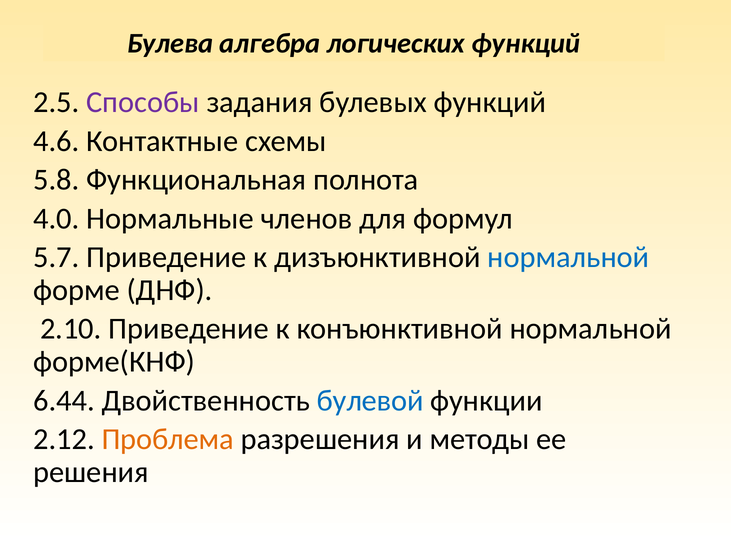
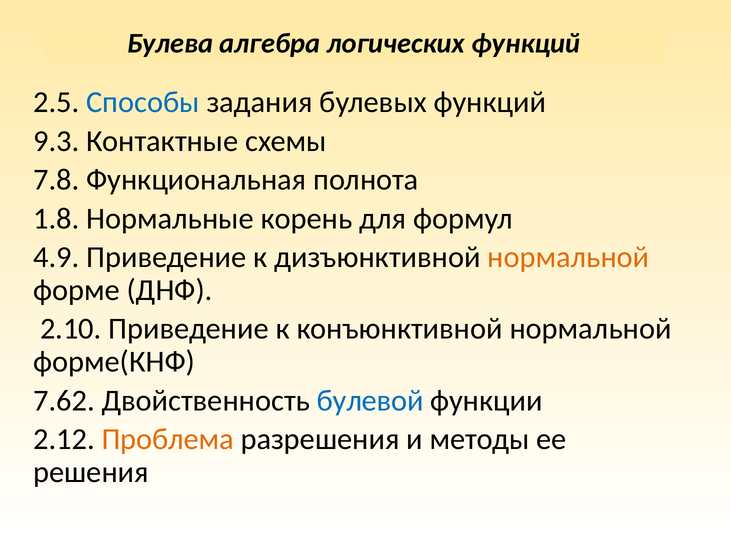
Способы colour: purple -> blue
4.6: 4.6 -> 9.3
5.8: 5.8 -> 7.8
4.0: 4.0 -> 1.8
членов: членов -> корень
5.7: 5.7 -> 4.9
нормальной at (568, 257) colour: blue -> orange
6.44: 6.44 -> 7.62
